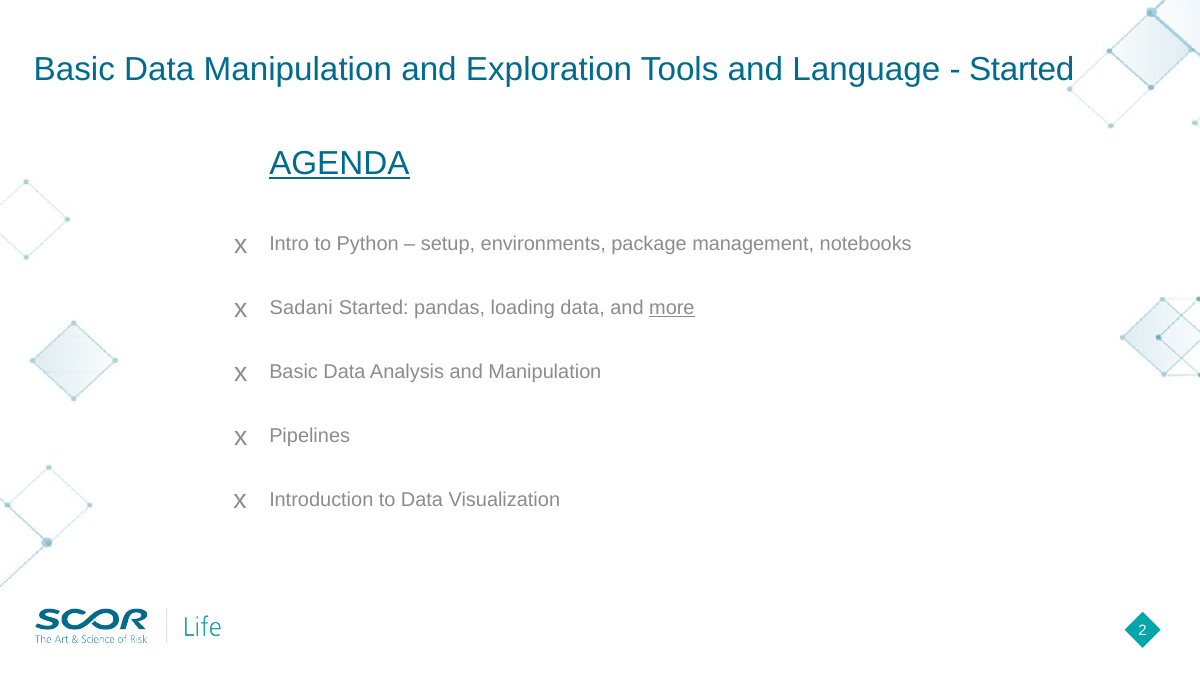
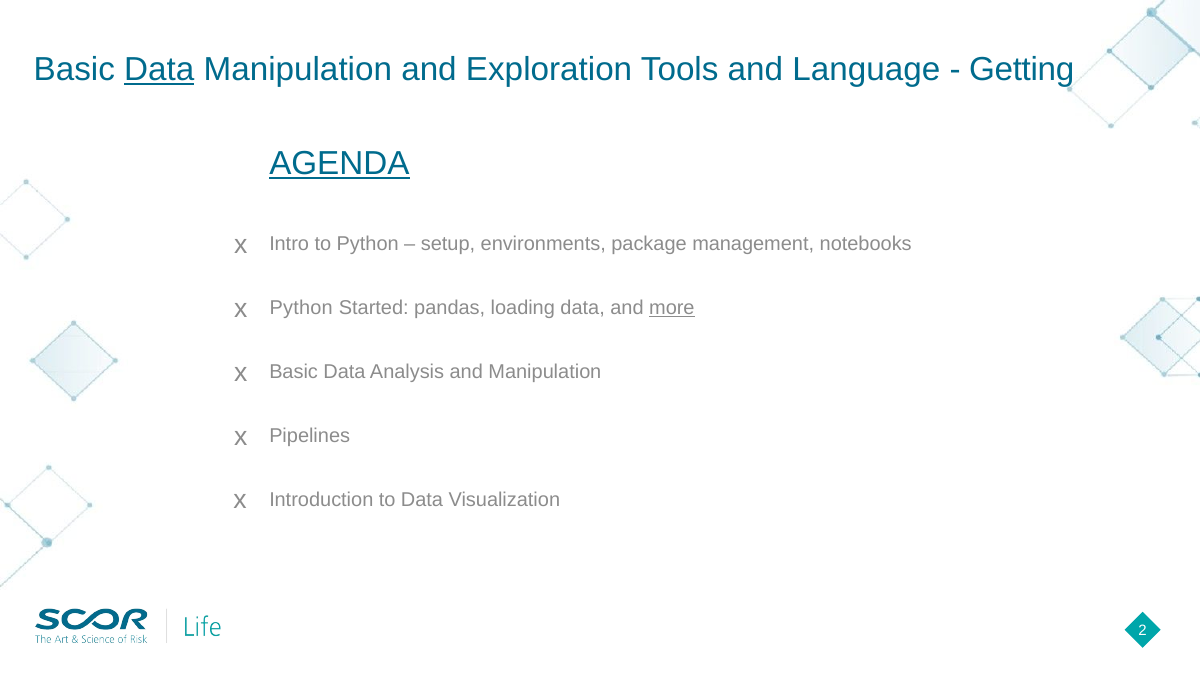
Data at (159, 69) underline: none -> present
Started at (1022, 69): Started -> Getting
Sadani at (301, 308): Sadani -> Python
